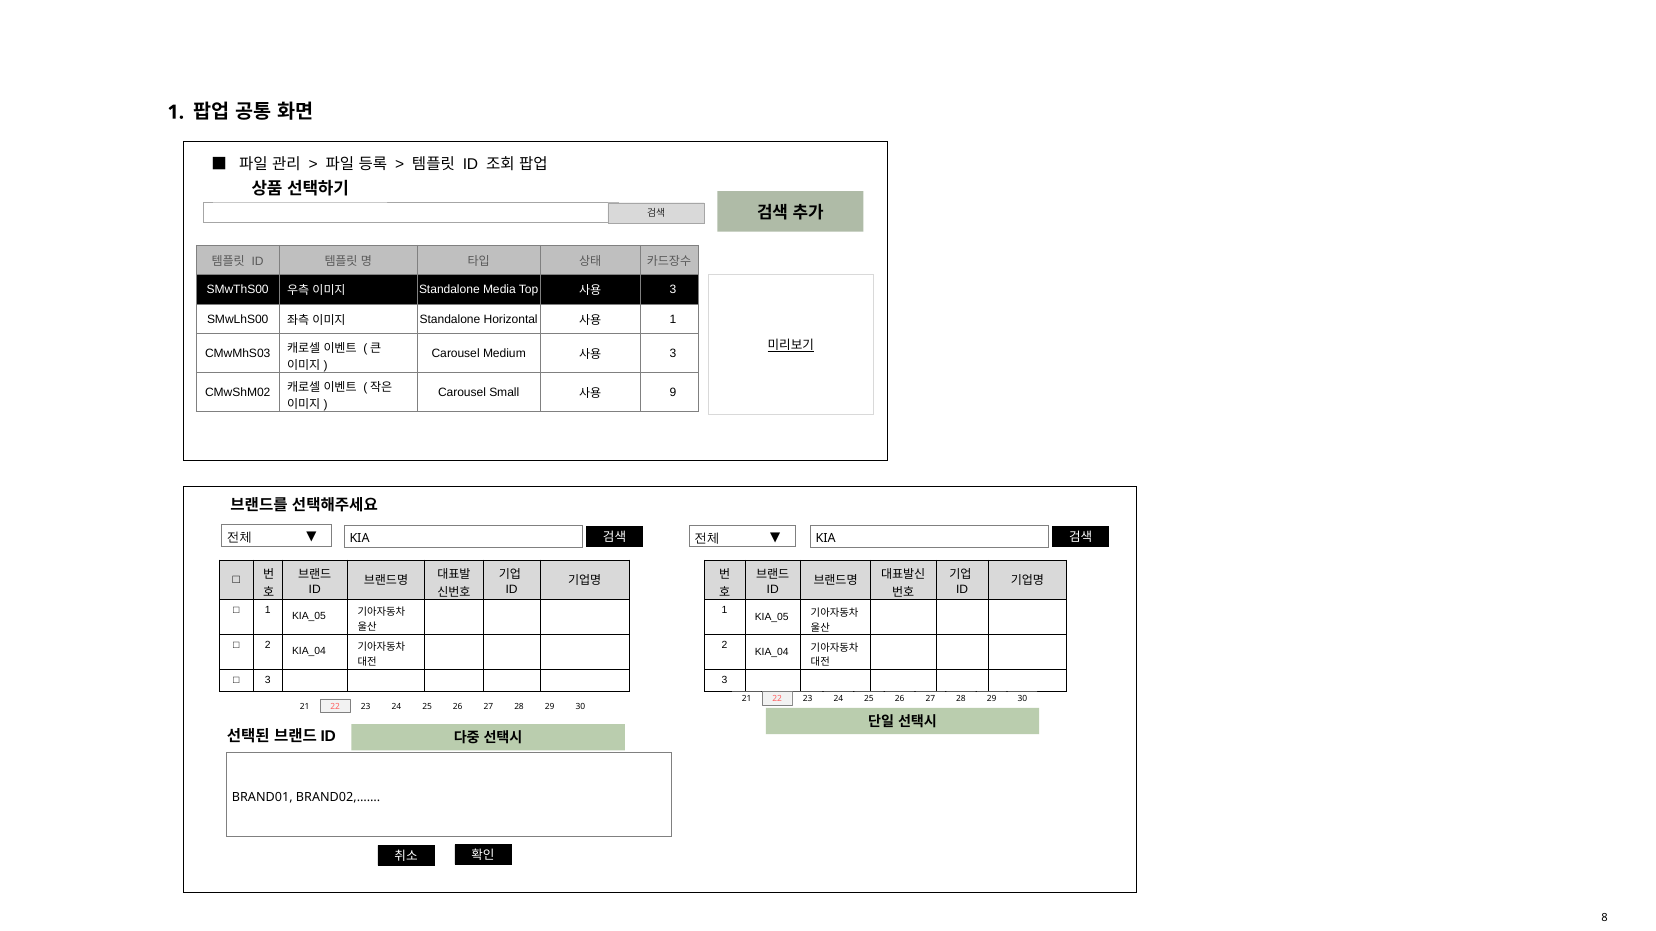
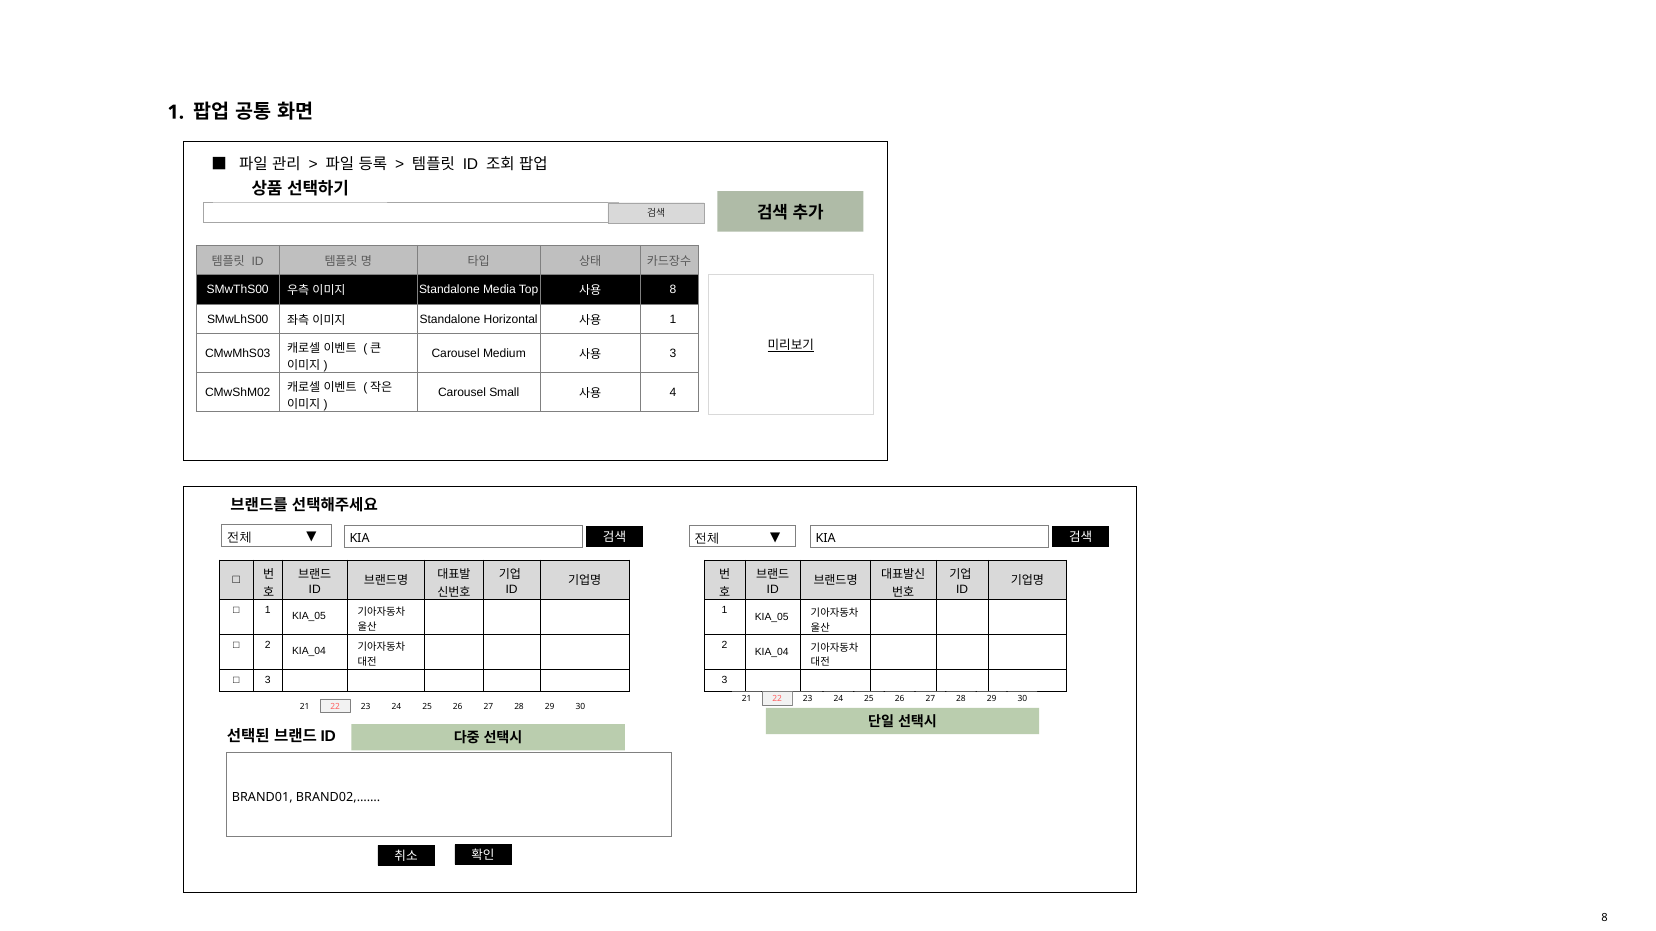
3 at (673, 290): 3 -> 8
9: 9 -> 4
